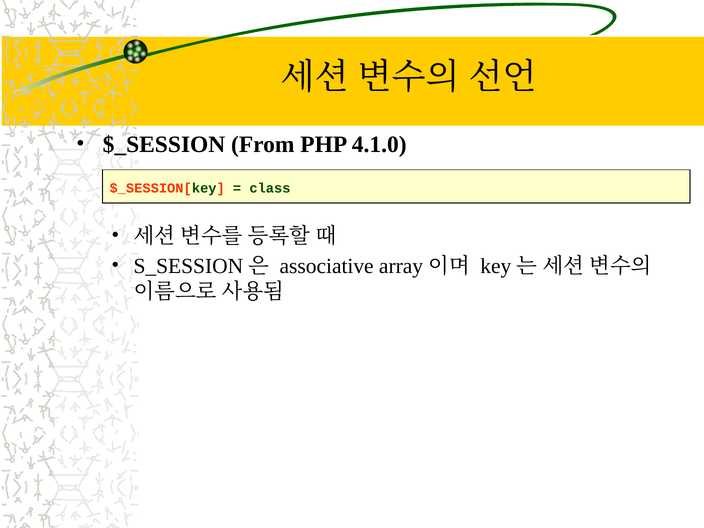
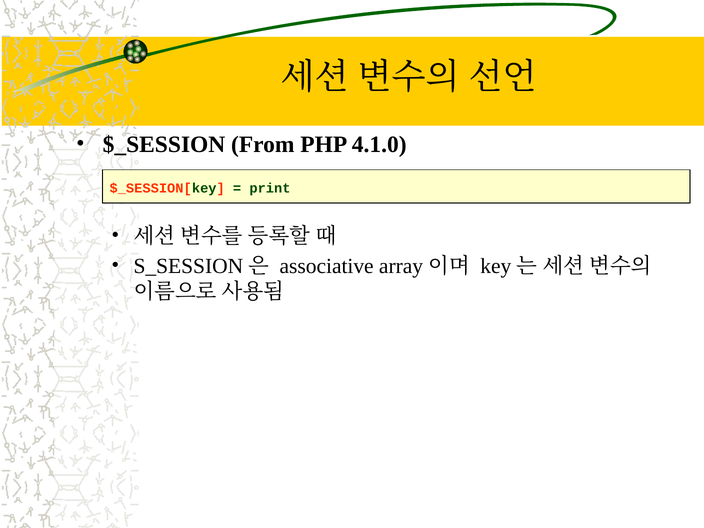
class: class -> print
